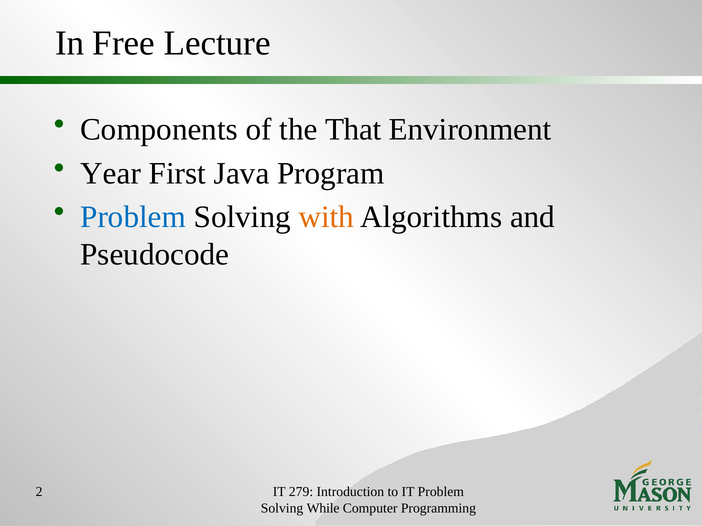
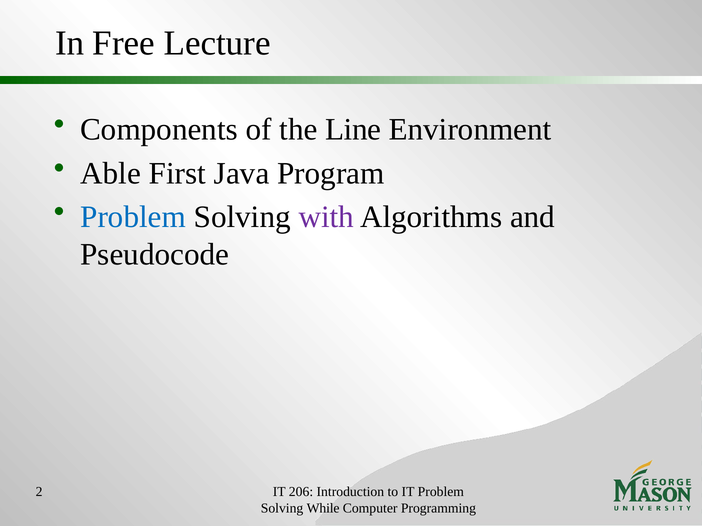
That: That -> Line
Year: Year -> Able
with colour: orange -> purple
279: 279 -> 206
